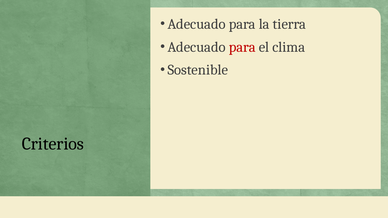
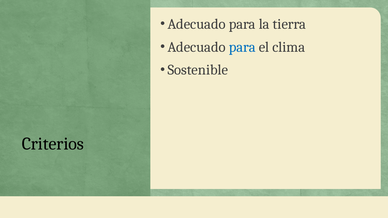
para at (242, 47) colour: red -> blue
